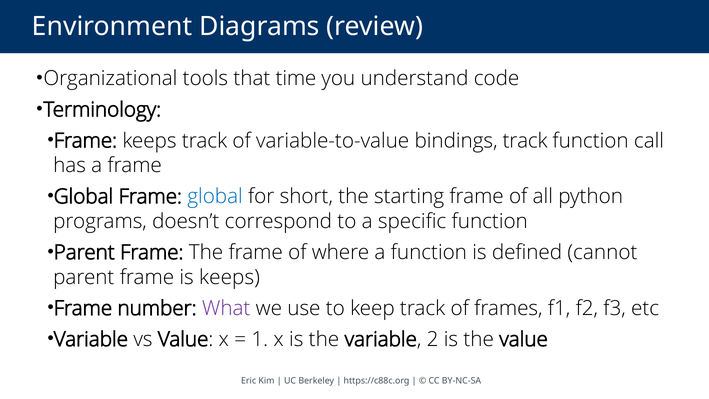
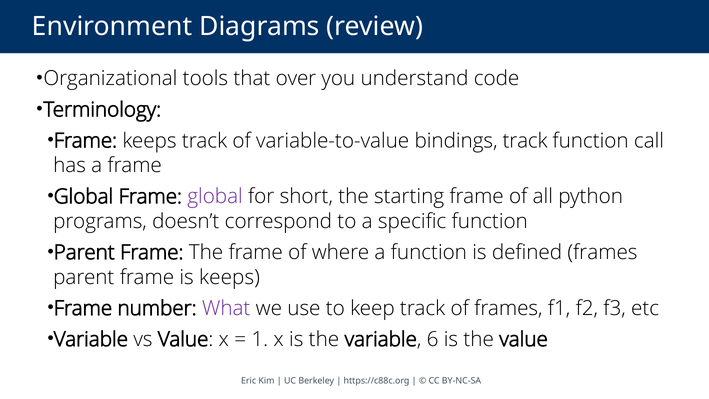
time: time -> over
global at (215, 196) colour: blue -> purple
defined cannot: cannot -> frames
2: 2 -> 6
